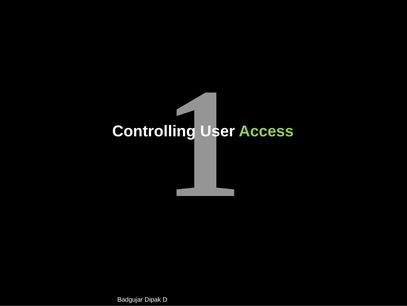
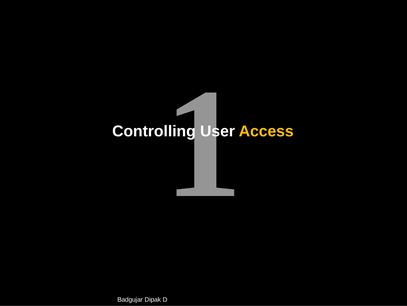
Access colour: light green -> yellow
